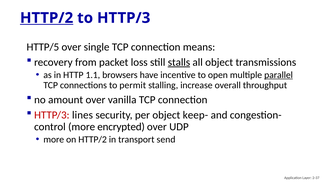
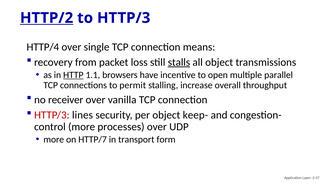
HTTP/5: HTTP/5 -> HTTP/4
HTTP underline: none -> present
parallel underline: present -> none
amount: amount -> receiver
encrypted: encrypted -> processes
on HTTP/2: HTTP/2 -> HTTP/7
send: send -> form
